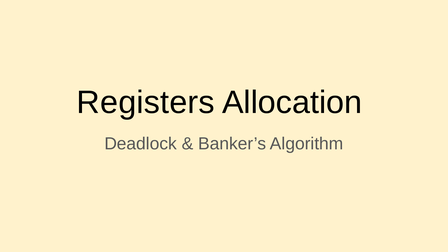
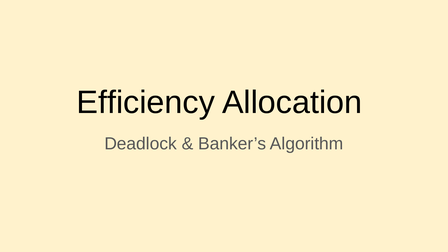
Registers: Registers -> Efficiency
